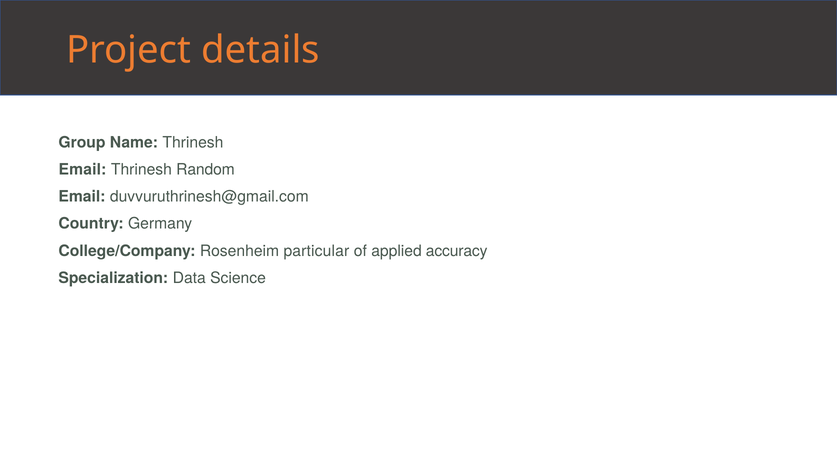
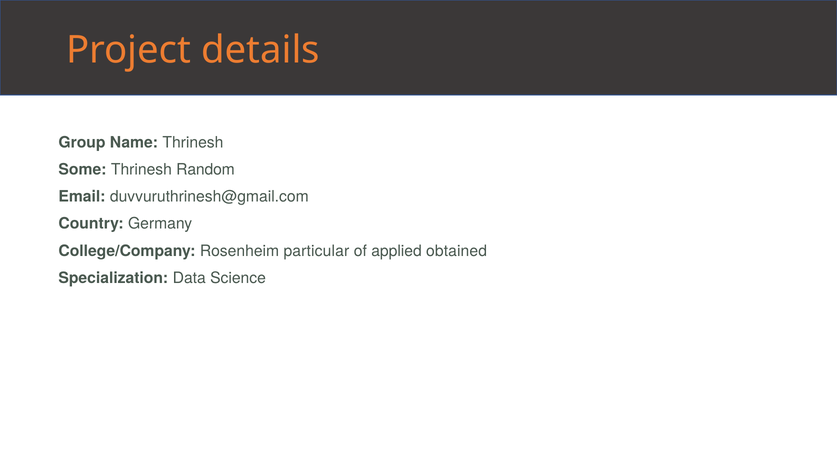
Email at (82, 169): Email -> Some
accuracy: accuracy -> obtained
